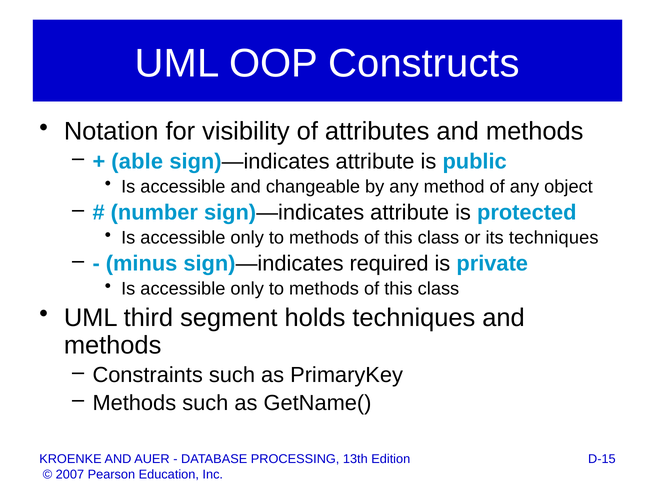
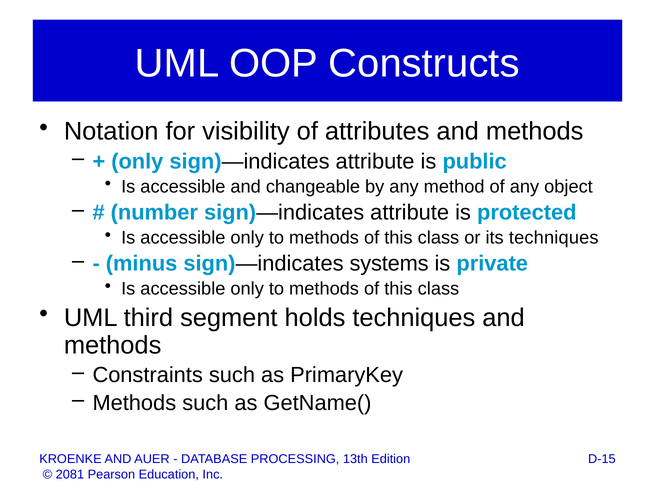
able at (137, 161): able -> only
required: required -> systems
2007: 2007 -> 2081
